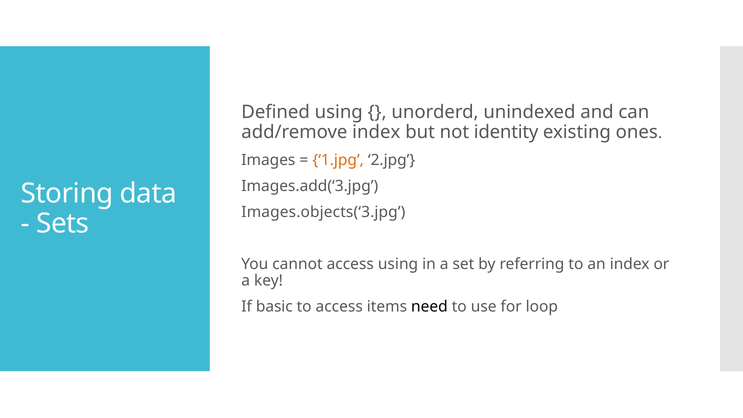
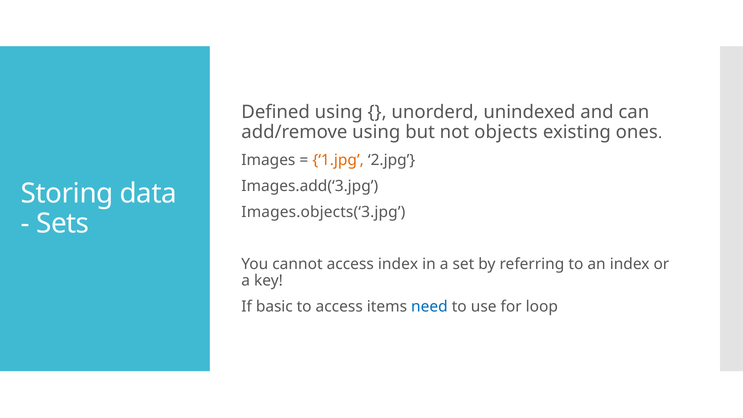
add/remove index: index -> using
identity: identity -> objects
access using: using -> index
need colour: black -> blue
